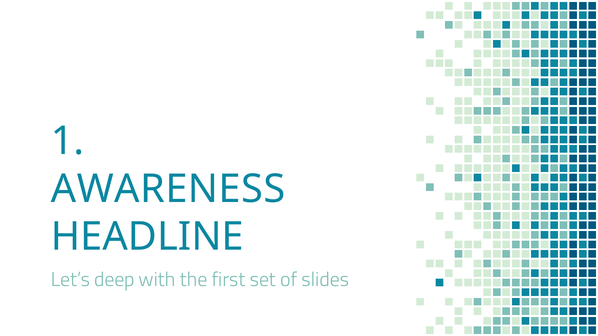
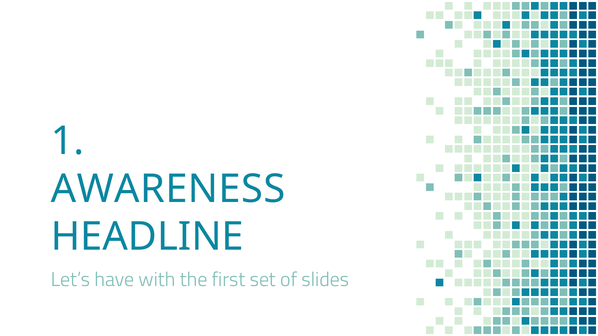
deep: deep -> have
